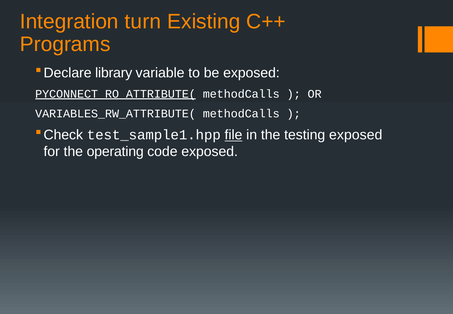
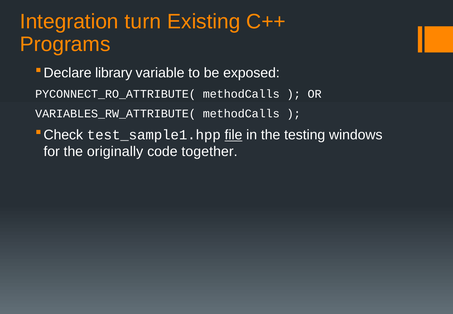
PYCONNECT_RO_ATTRIBUTE( underline: present -> none
testing exposed: exposed -> windows
operating: operating -> originally
code exposed: exposed -> together
